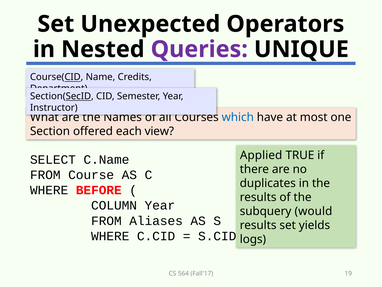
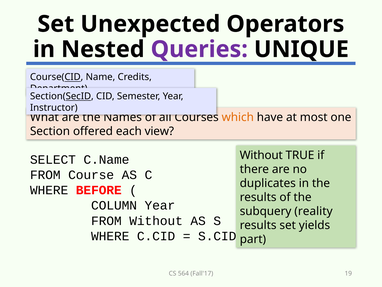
which colour: blue -> orange
Applied at (261, 155): Applied -> Without
would: would -> reality
FROM Aliases: Aliases -> Without
logs: logs -> part
